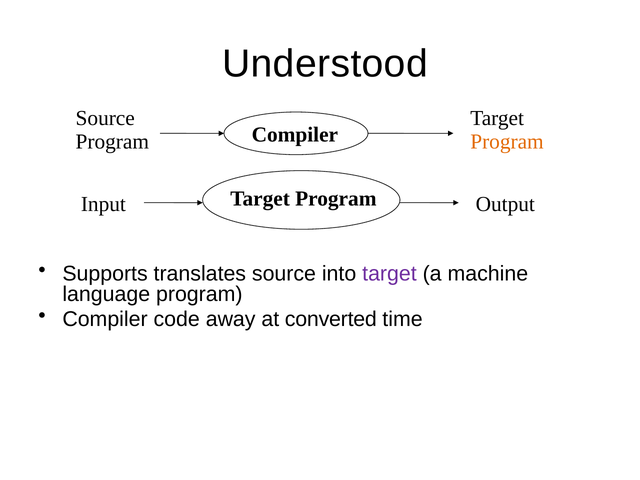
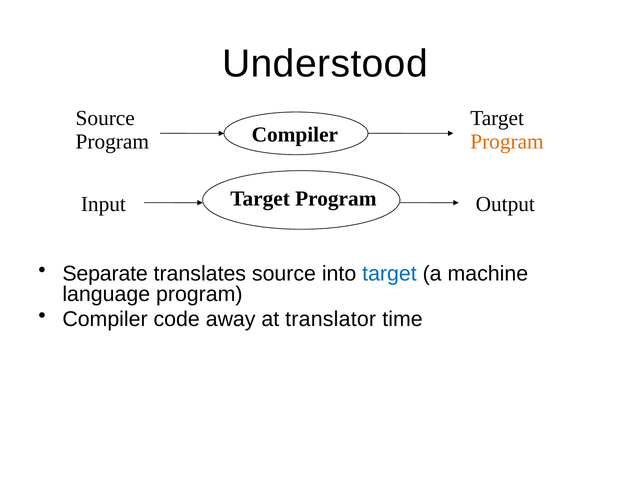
Supports: Supports -> Separate
target at (389, 274) colour: purple -> blue
converted: converted -> translator
